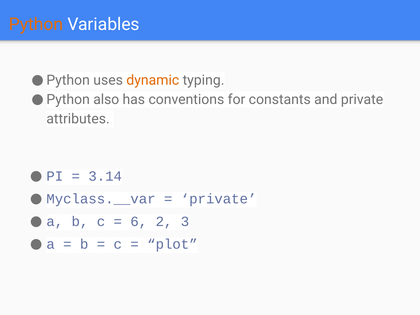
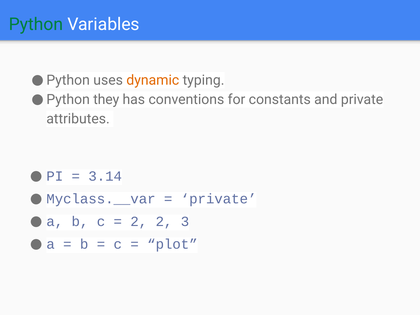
Python colour: orange -> green
also: also -> they
6 at (139, 222): 6 -> 2
